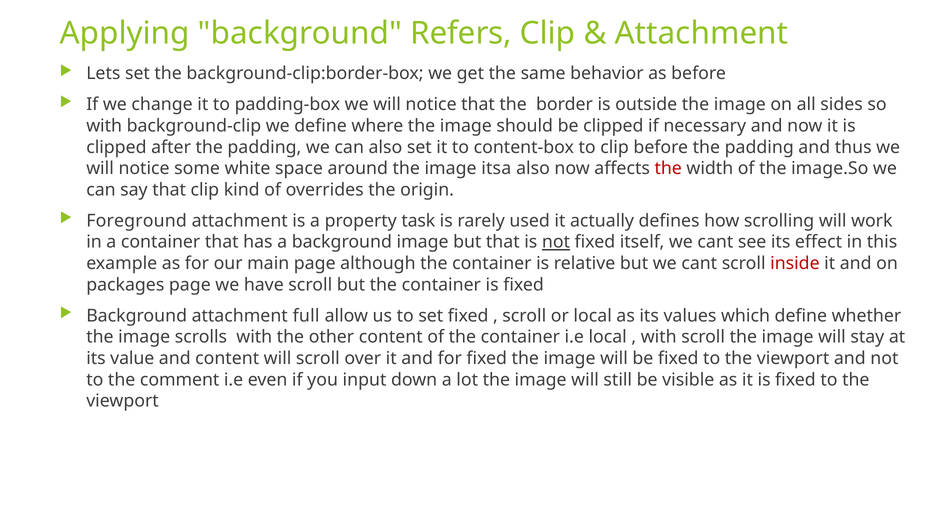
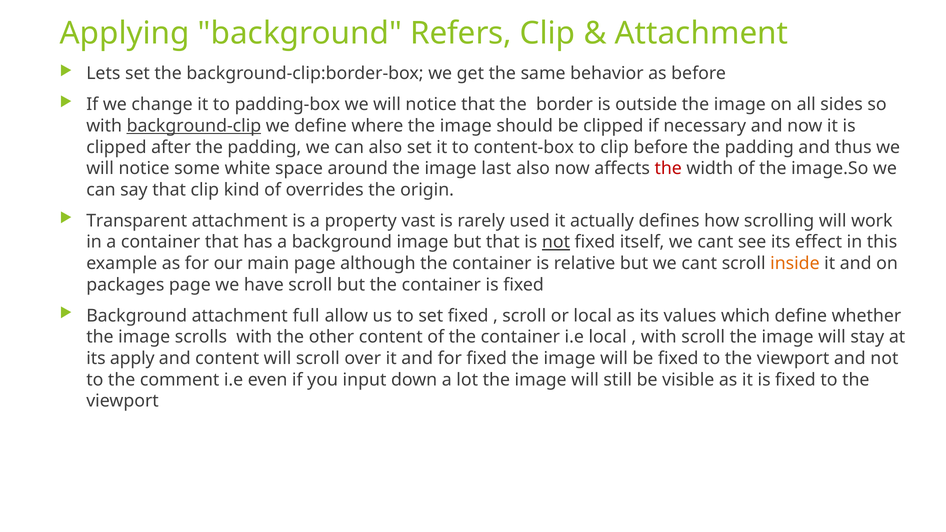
background-clip underline: none -> present
itsa: itsa -> last
Foreground: Foreground -> Transparent
task: task -> vast
inside colour: red -> orange
value: value -> apply
